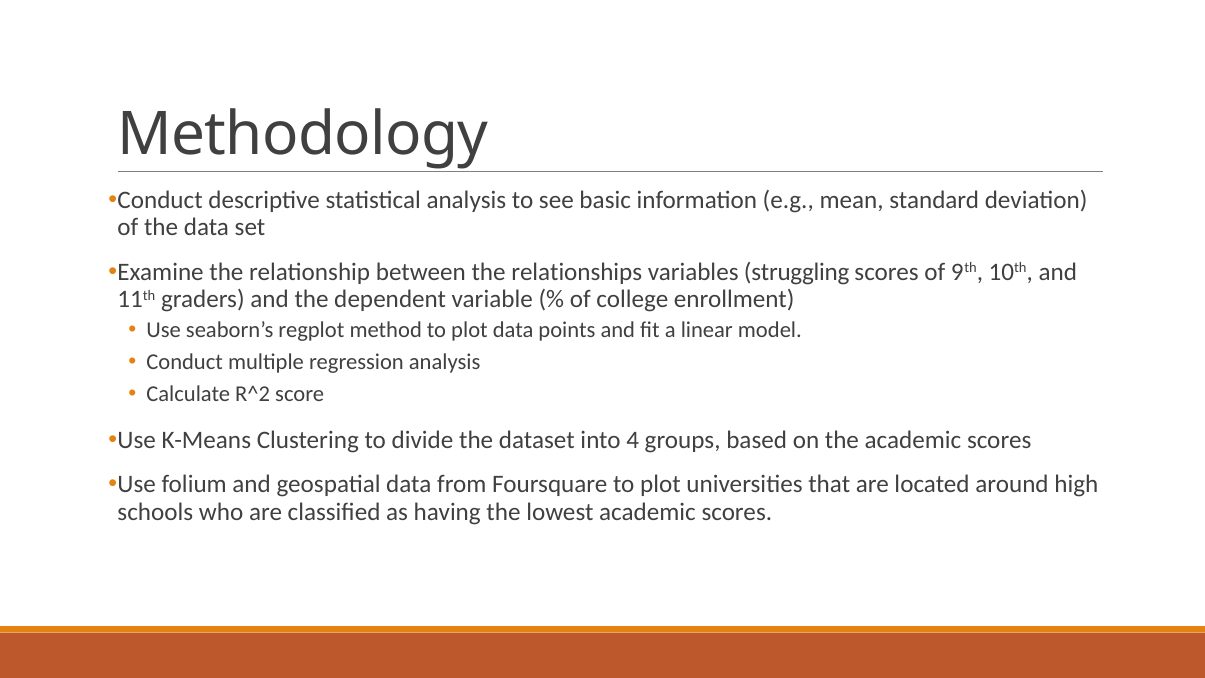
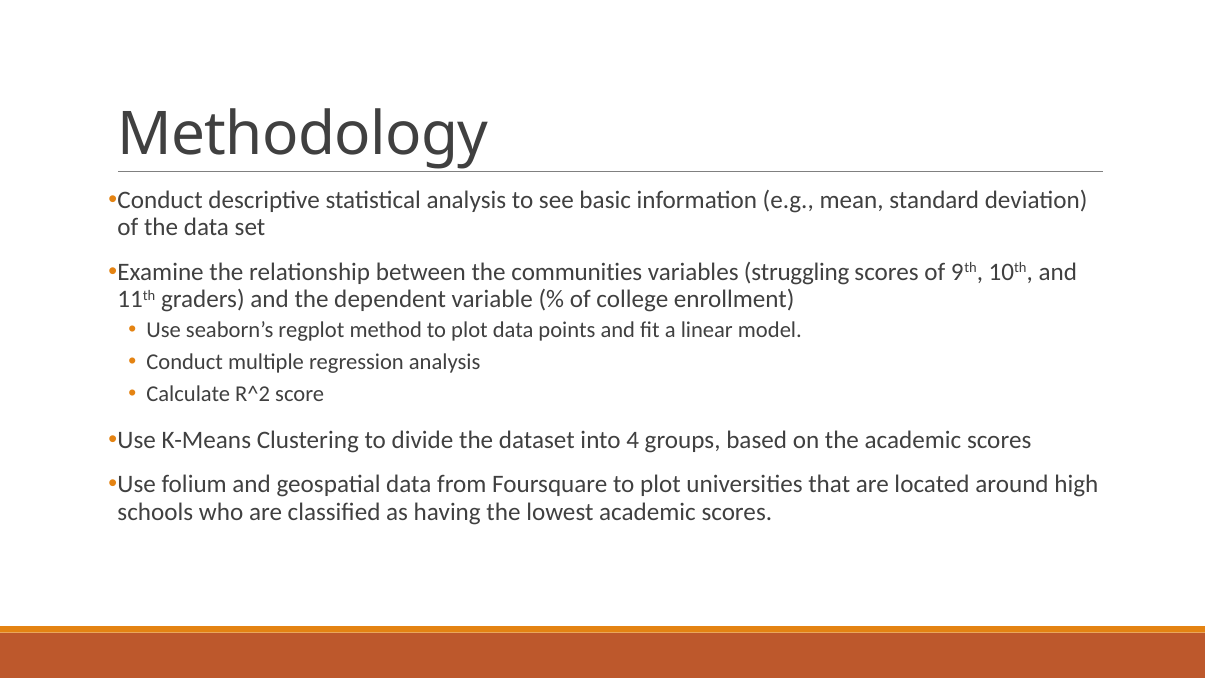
relationships: relationships -> communities
